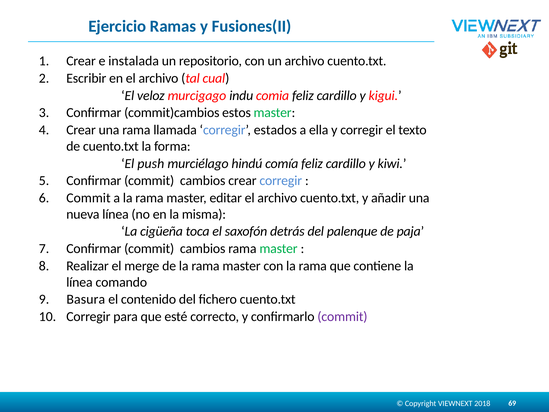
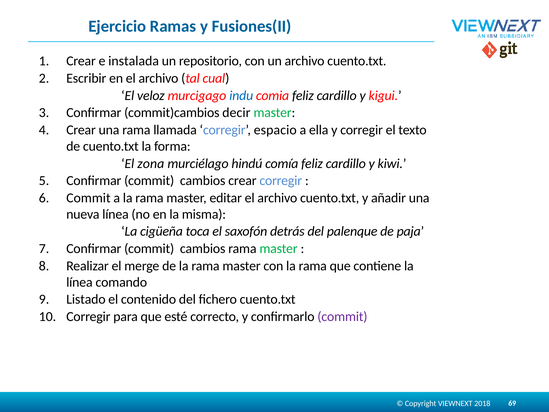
indu colour: black -> blue
estos: estos -> decir
estados: estados -> espacio
push: push -> zona
Basura: Basura -> Listado
